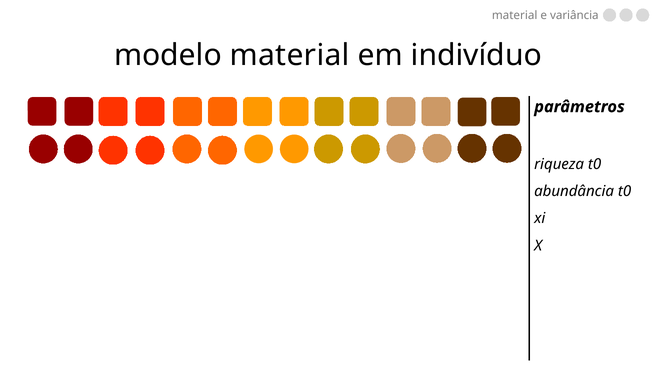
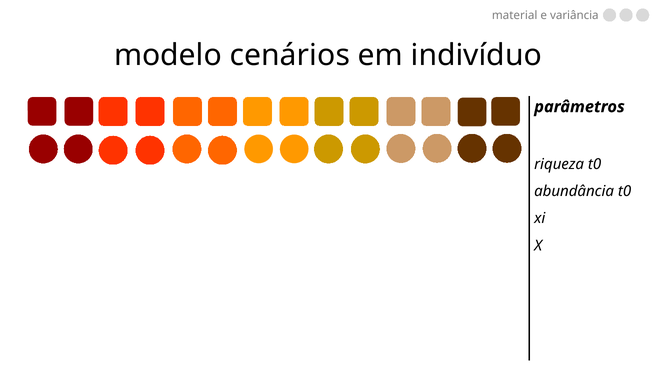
modelo material: material -> cenários
